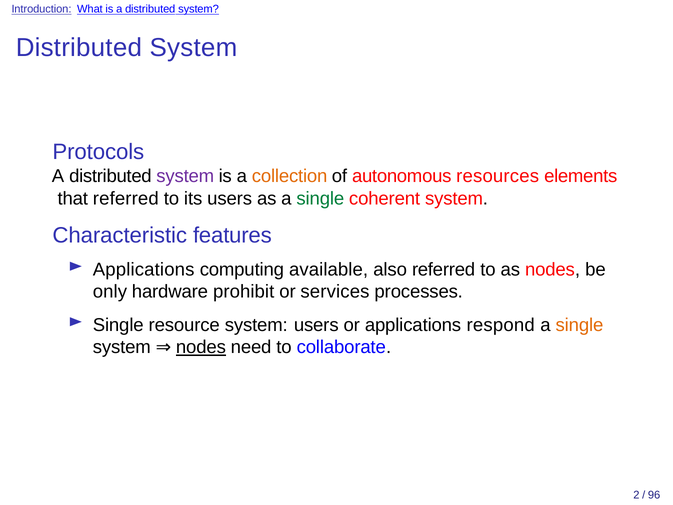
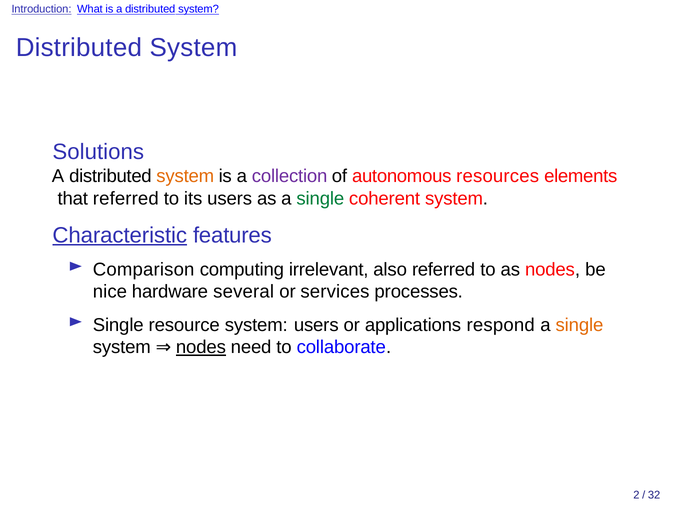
Protocols: Protocols -> Solutions
system at (185, 176) colour: purple -> orange
collection colour: orange -> purple
Characteristic underline: none -> present
Applications at (144, 270): Applications -> Comparison
available: available -> irrelevant
only: only -> nice
prohibit: prohibit -> several
96: 96 -> 32
